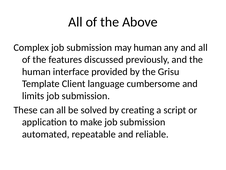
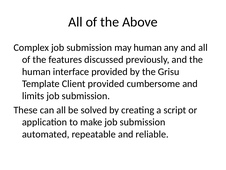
Client language: language -> provided
